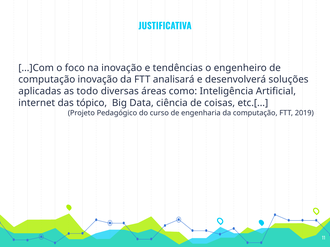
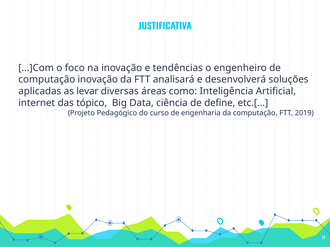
todo: todo -> levar
coisas: coisas -> define
